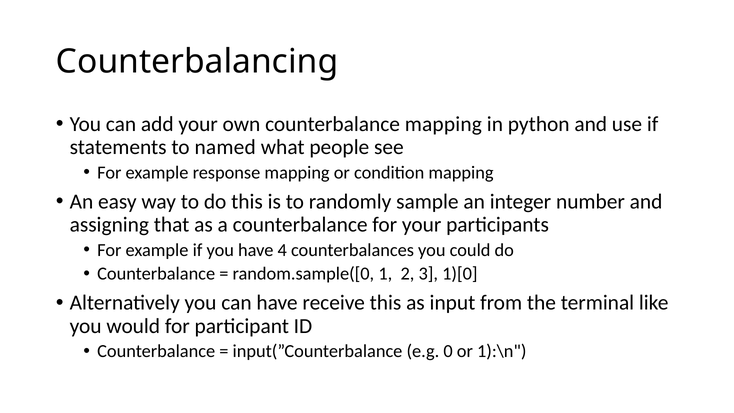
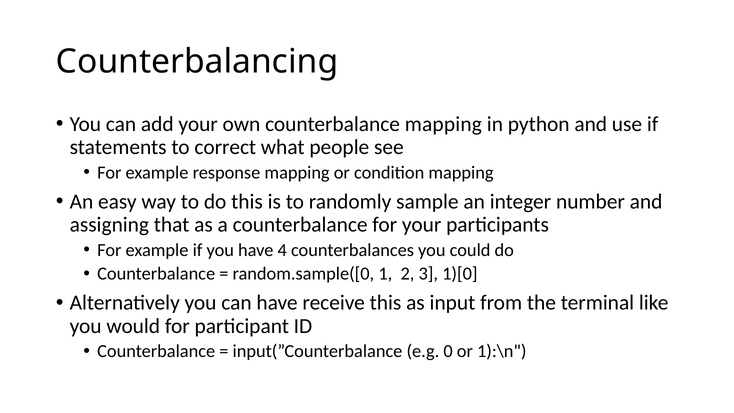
named: named -> correct
